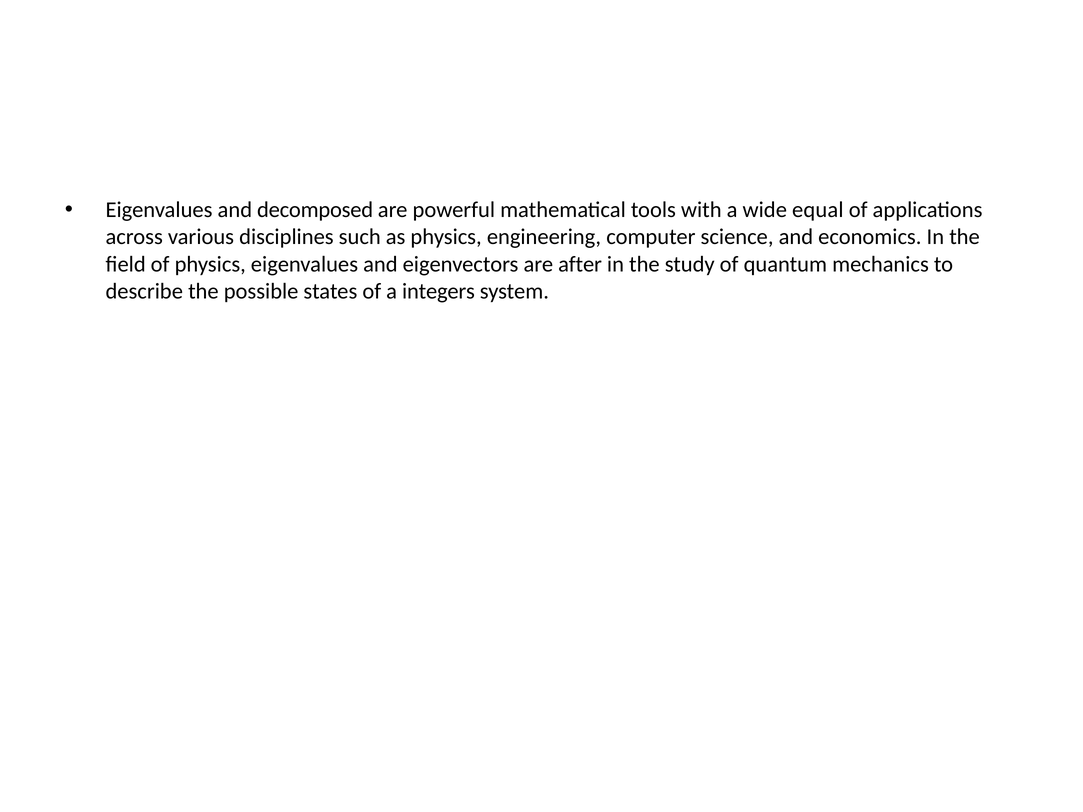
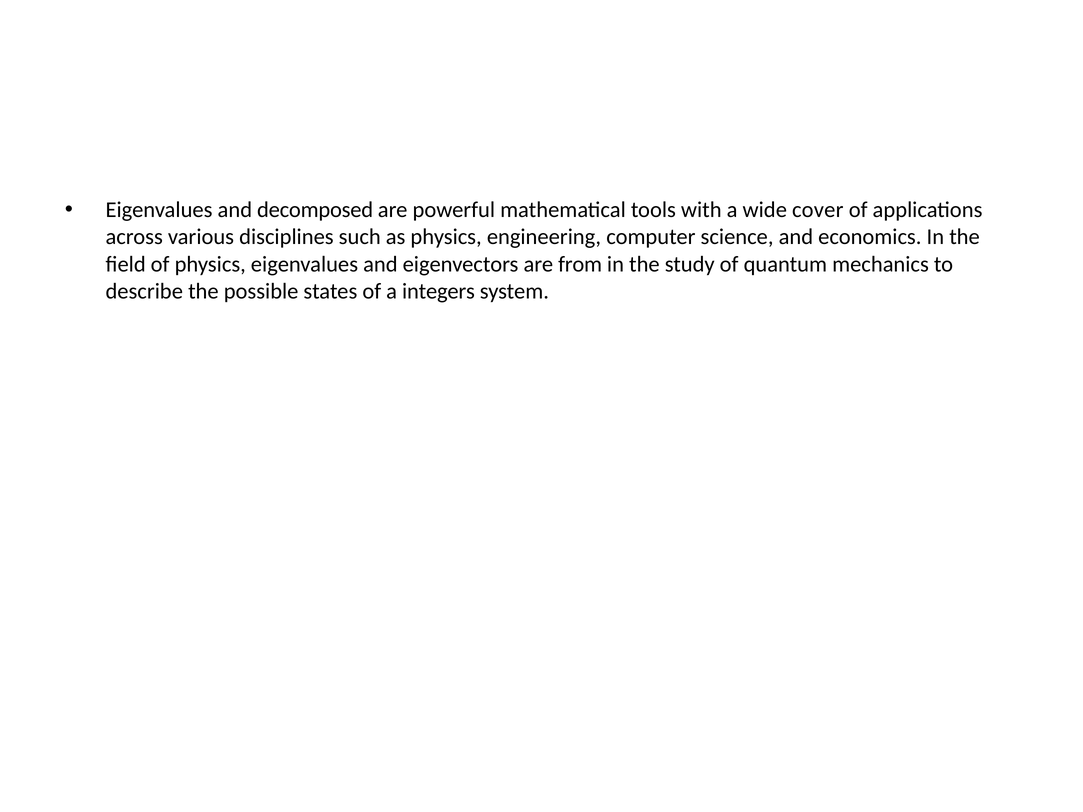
equal: equal -> cover
after: after -> from
